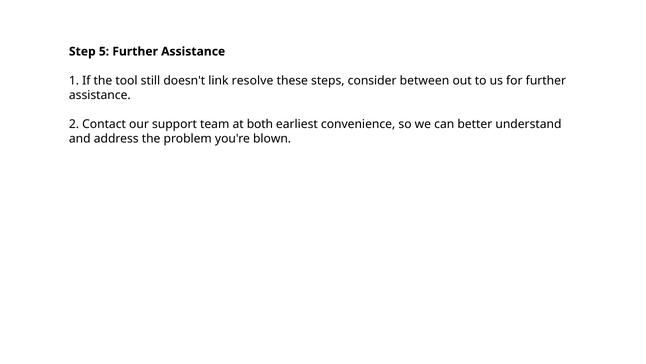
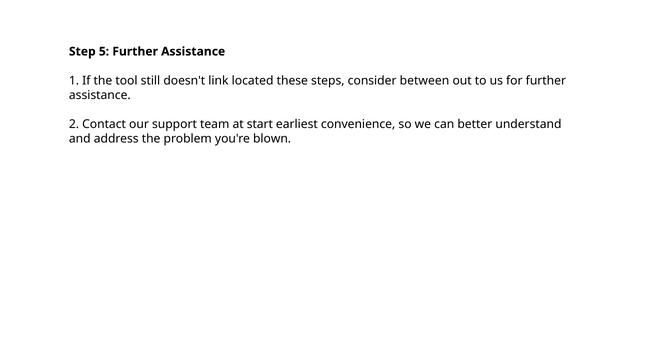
resolve: resolve -> located
both: both -> start
